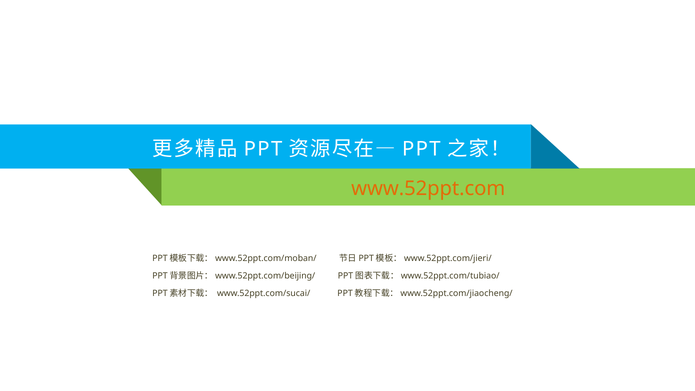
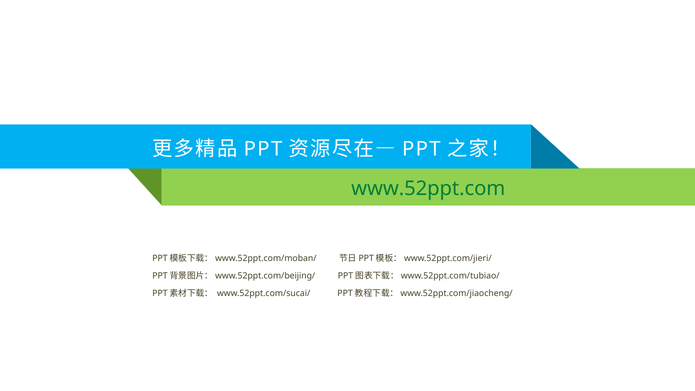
www.52ppt.com colour: orange -> green
